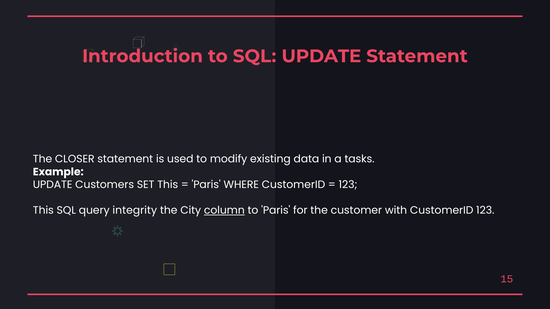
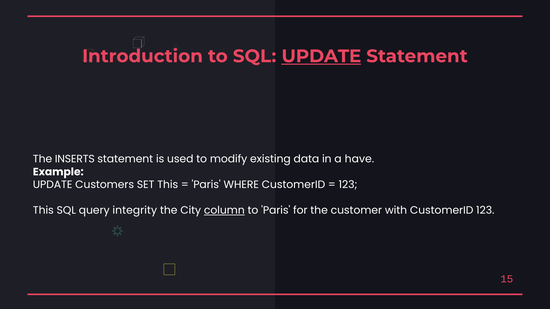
UPDATE at (321, 56) underline: none -> present
CLOSER: CLOSER -> INSERTS
tasks: tasks -> have
